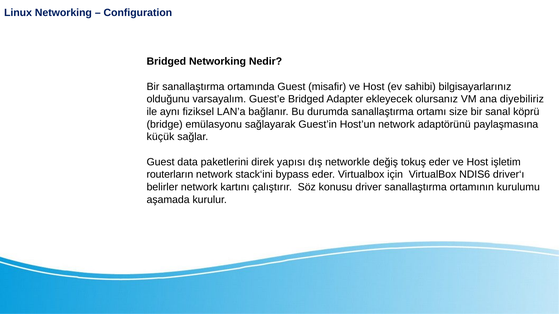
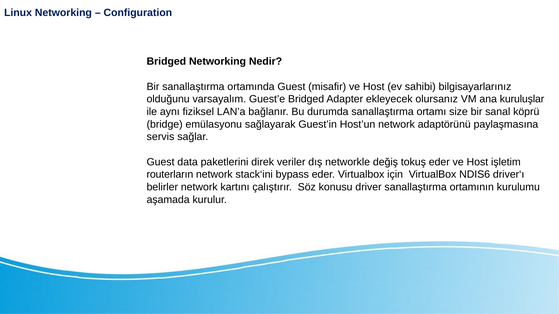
diyebiliriz: diyebiliriz -> kuruluşlar
küçük: küçük -> servis
yapısı: yapısı -> veriler
